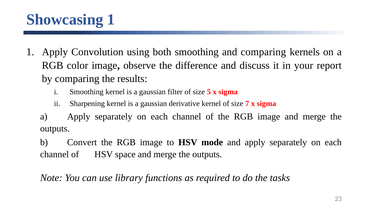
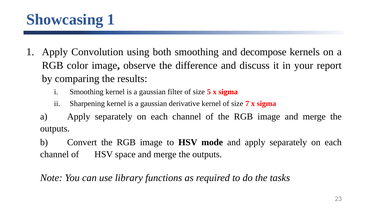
and comparing: comparing -> decompose
